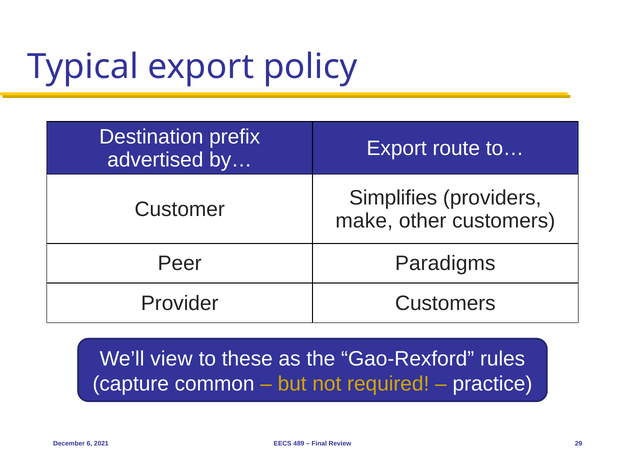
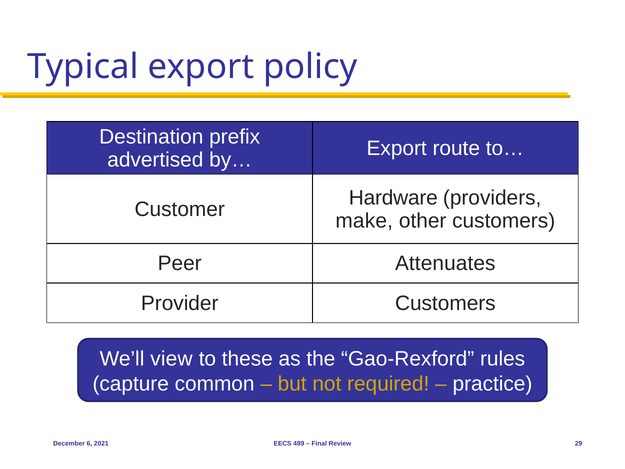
Simplifies: Simplifies -> Hardware
Paradigms: Paradigms -> Attenuates
